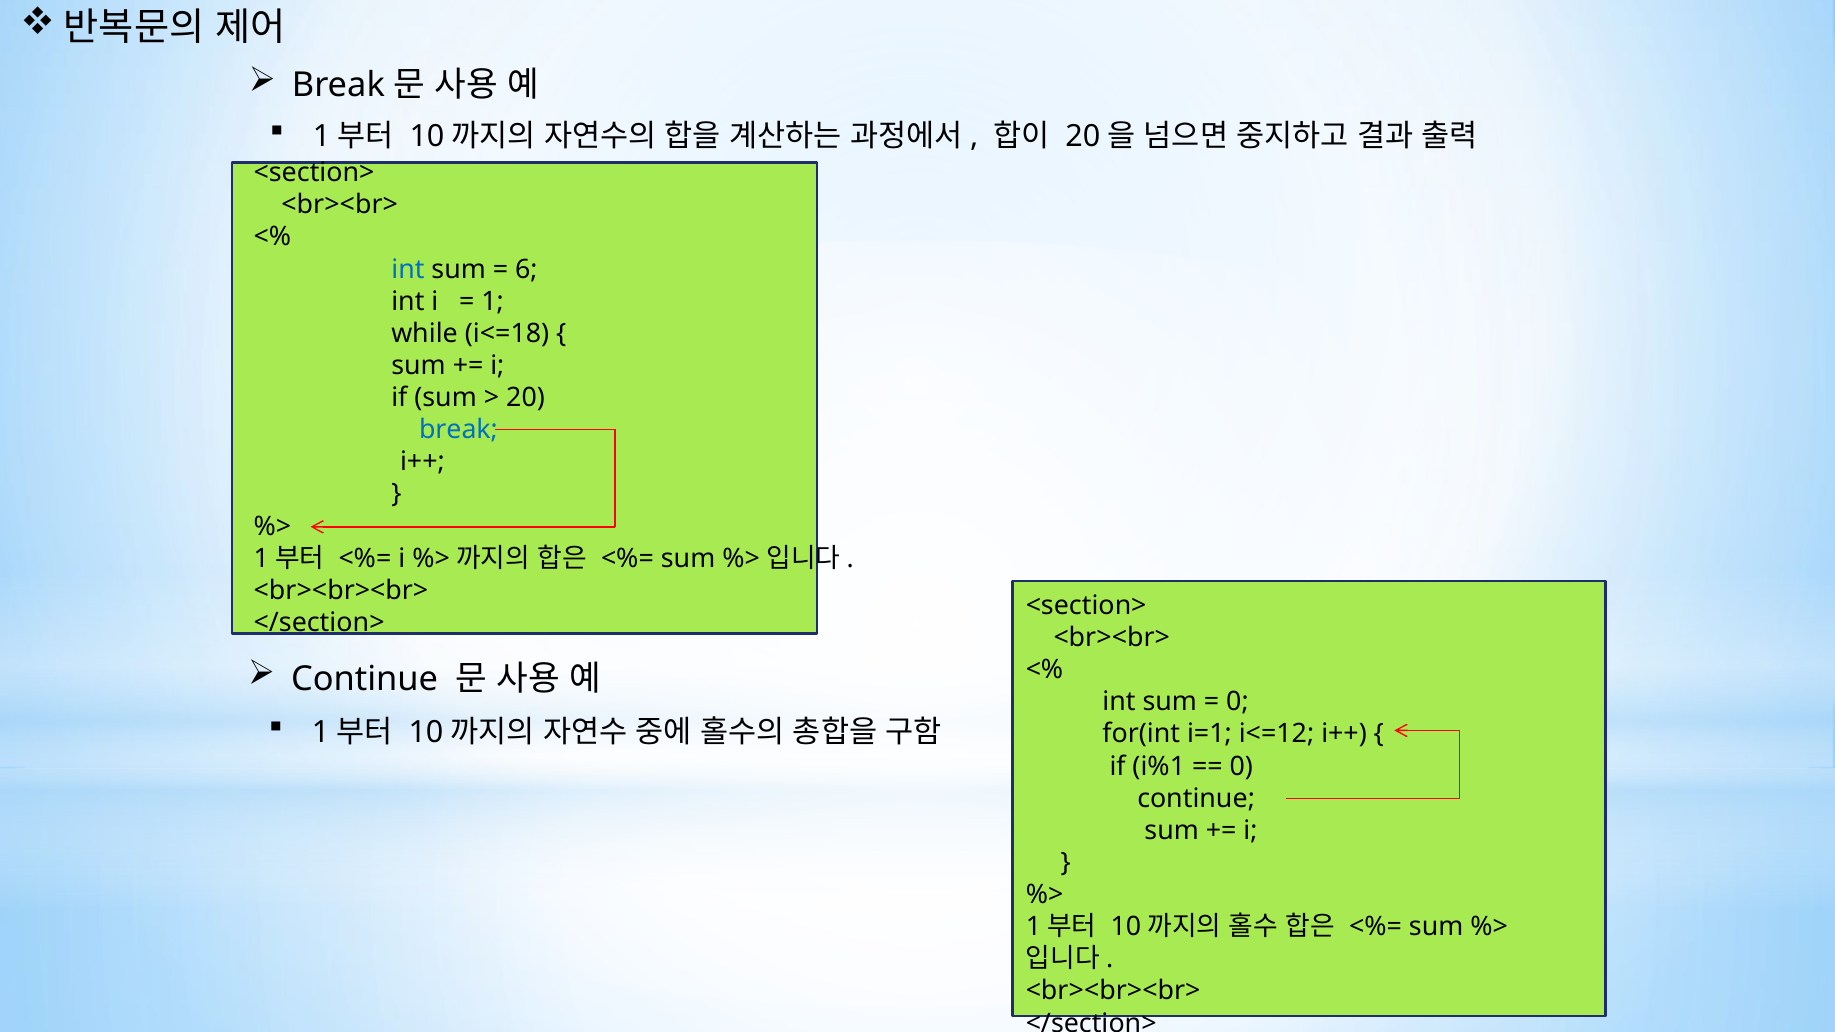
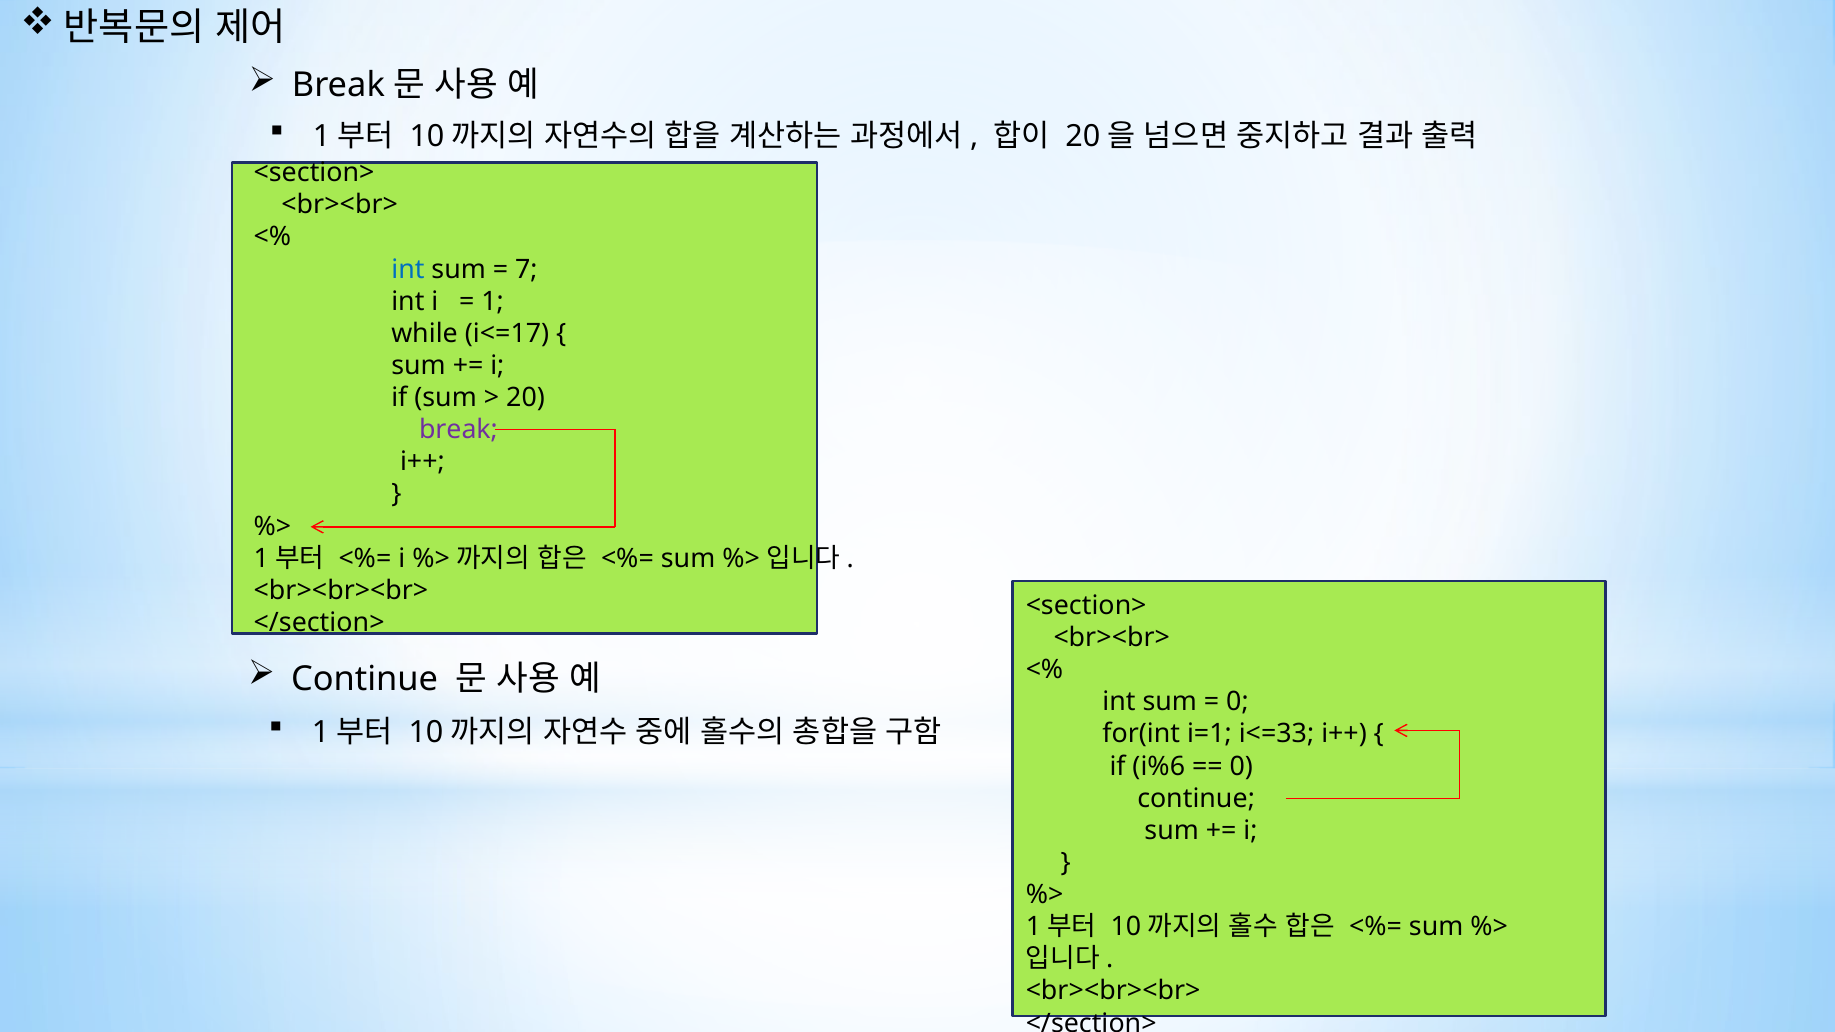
6: 6 -> 7
i<=18: i<=18 -> i<=17
break colour: blue -> purple
i<=12: i<=12 -> i<=33
i%1: i%1 -> i%6
